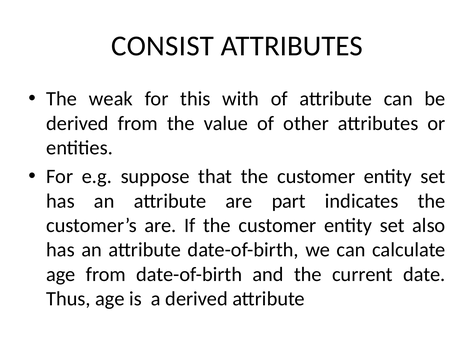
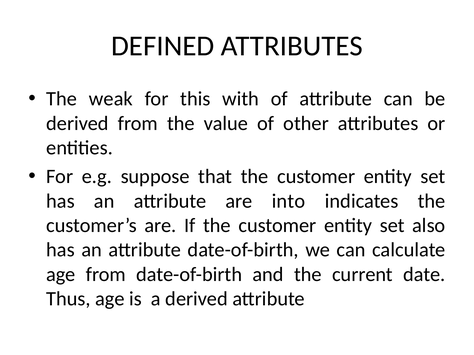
CONSIST: CONSIST -> DEFINED
part: part -> into
